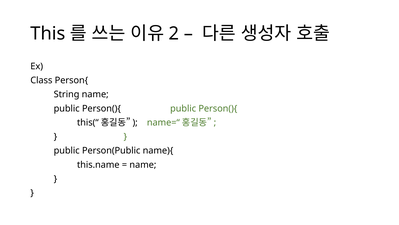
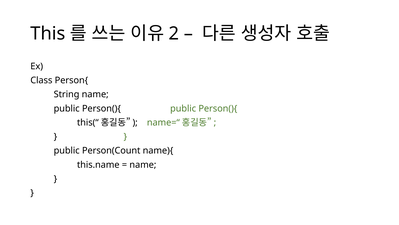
Person(Public: Person(Public -> Person(Count
